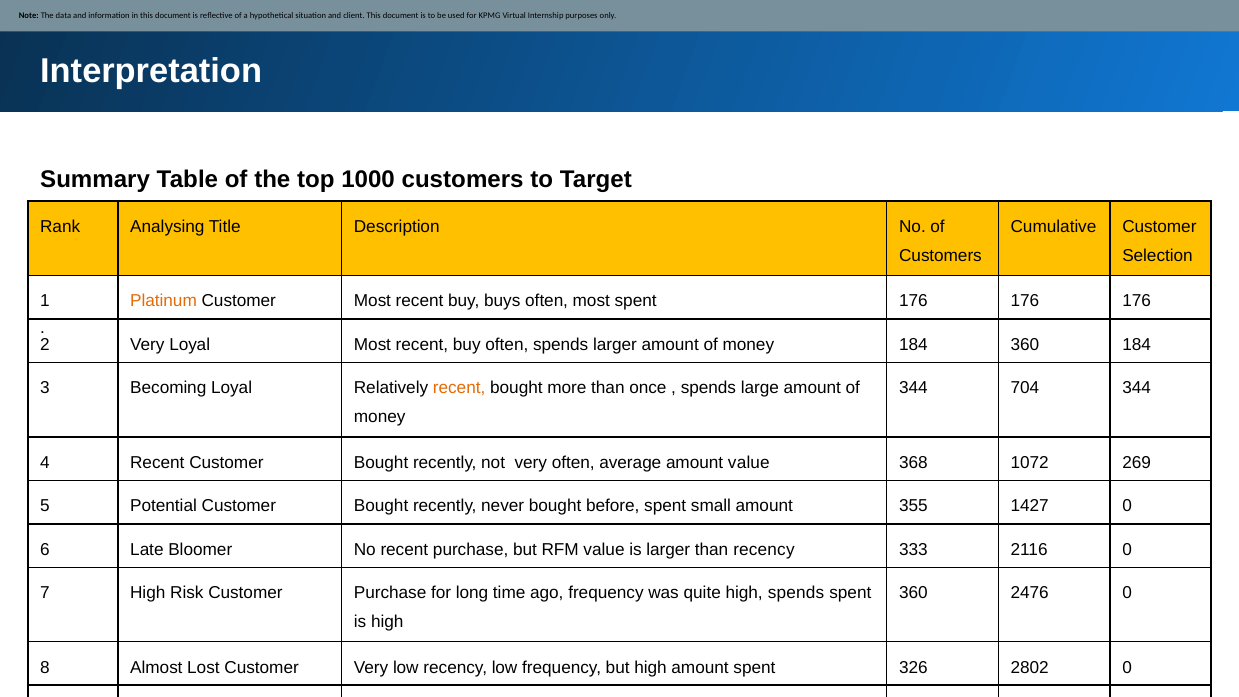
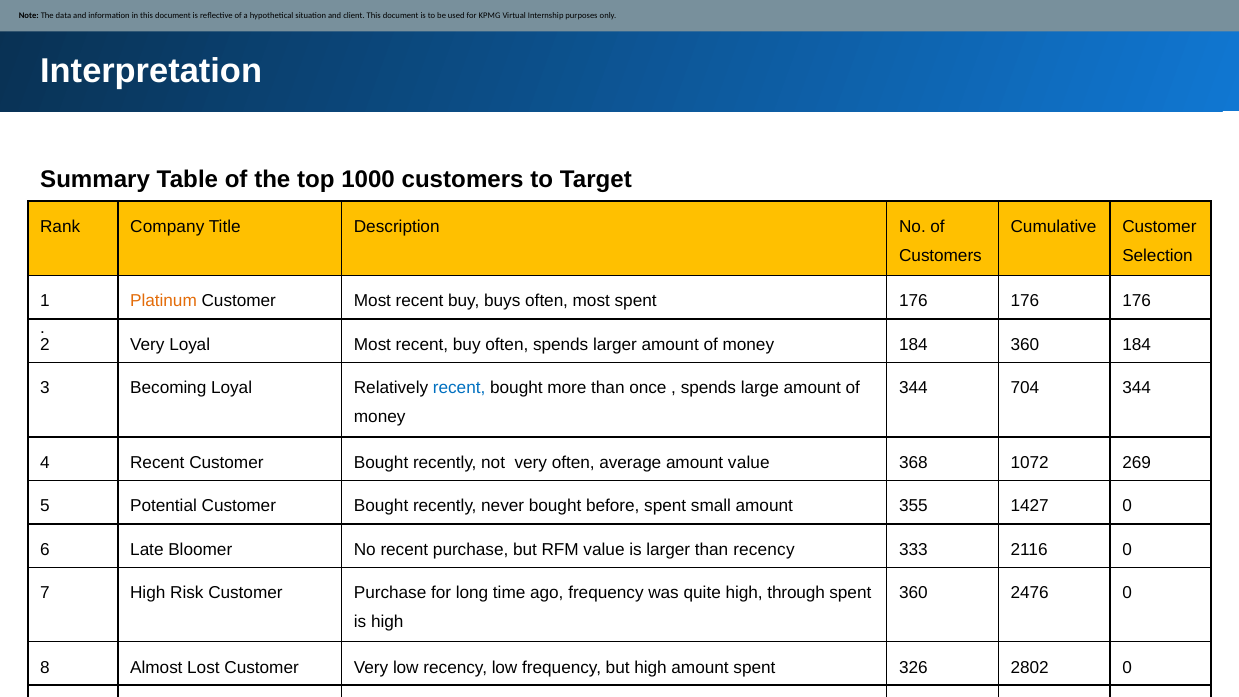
Analysing: Analysing -> Company
recent at (459, 388) colour: orange -> blue
high spends: spends -> through
